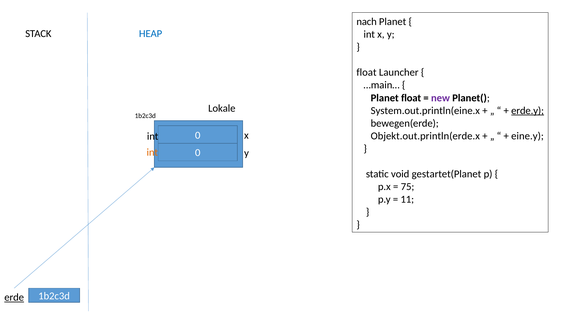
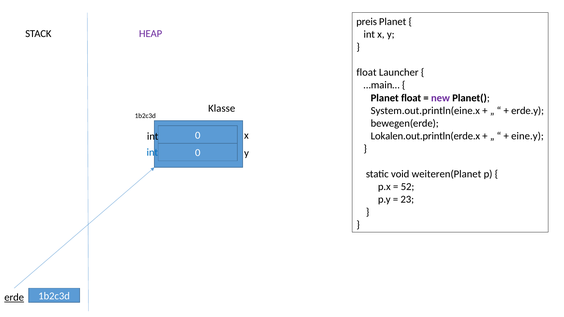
nach: nach -> preis
HEAP colour: blue -> purple
Lokale: Lokale -> Klasse
erde.y underline: present -> none
Objekt.out.println(erde.x: Objekt.out.println(erde.x -> Lokalen.out.println(erde.x
int at (152, 152) colour: orange -> blue
gestartet(Planet: gestartet(Planet -> weiteren(Planet
75: 75 -> 52
11: 11 -> 23
